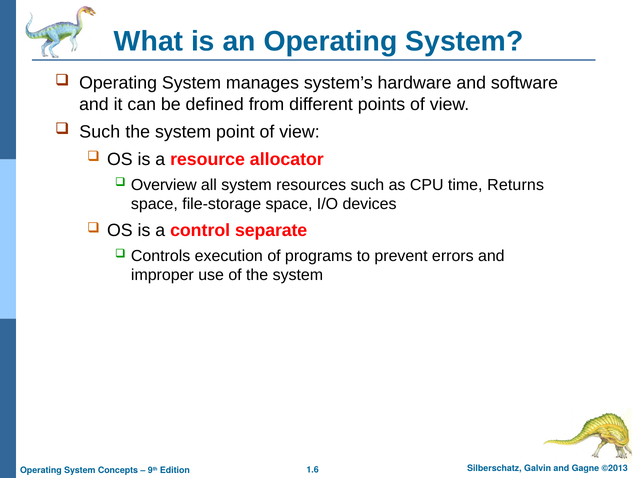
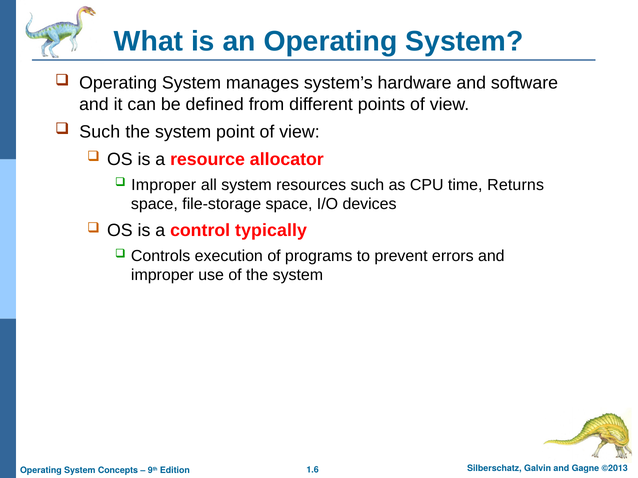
Overview at (164, 185): Overview -> Improper
separate: separate -> typically
